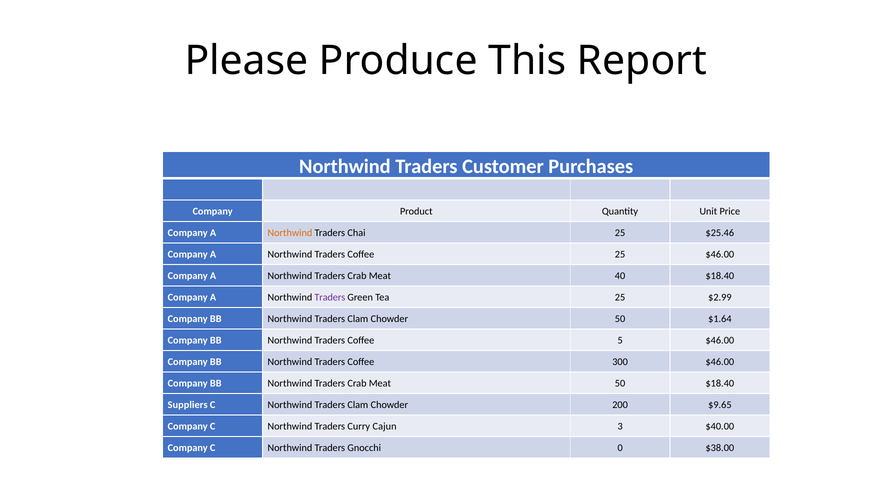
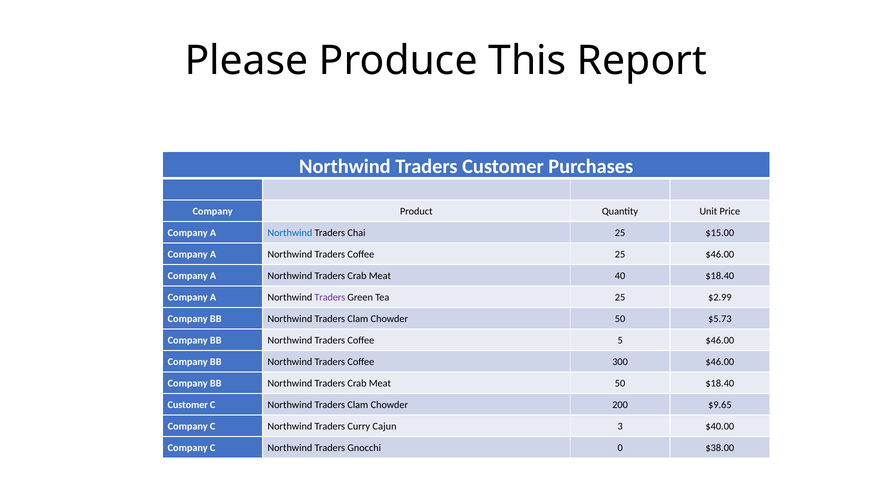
Northwind at (290, 233) colour: orange -> blue
$25.46: $25.46 -> $15.00
$1.64: $1.64 -> $5.73
Suppliers at (188, 405): Suppliers -> Customer
